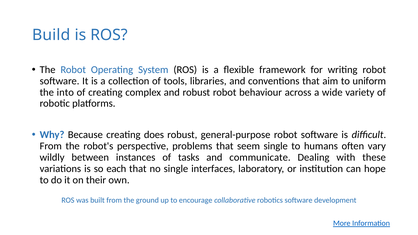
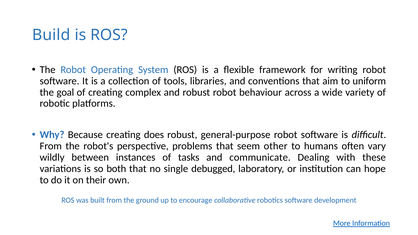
into: into -> goal
seem single: single -> other
each: each -> both
interfaces: interfaces -> debugged
